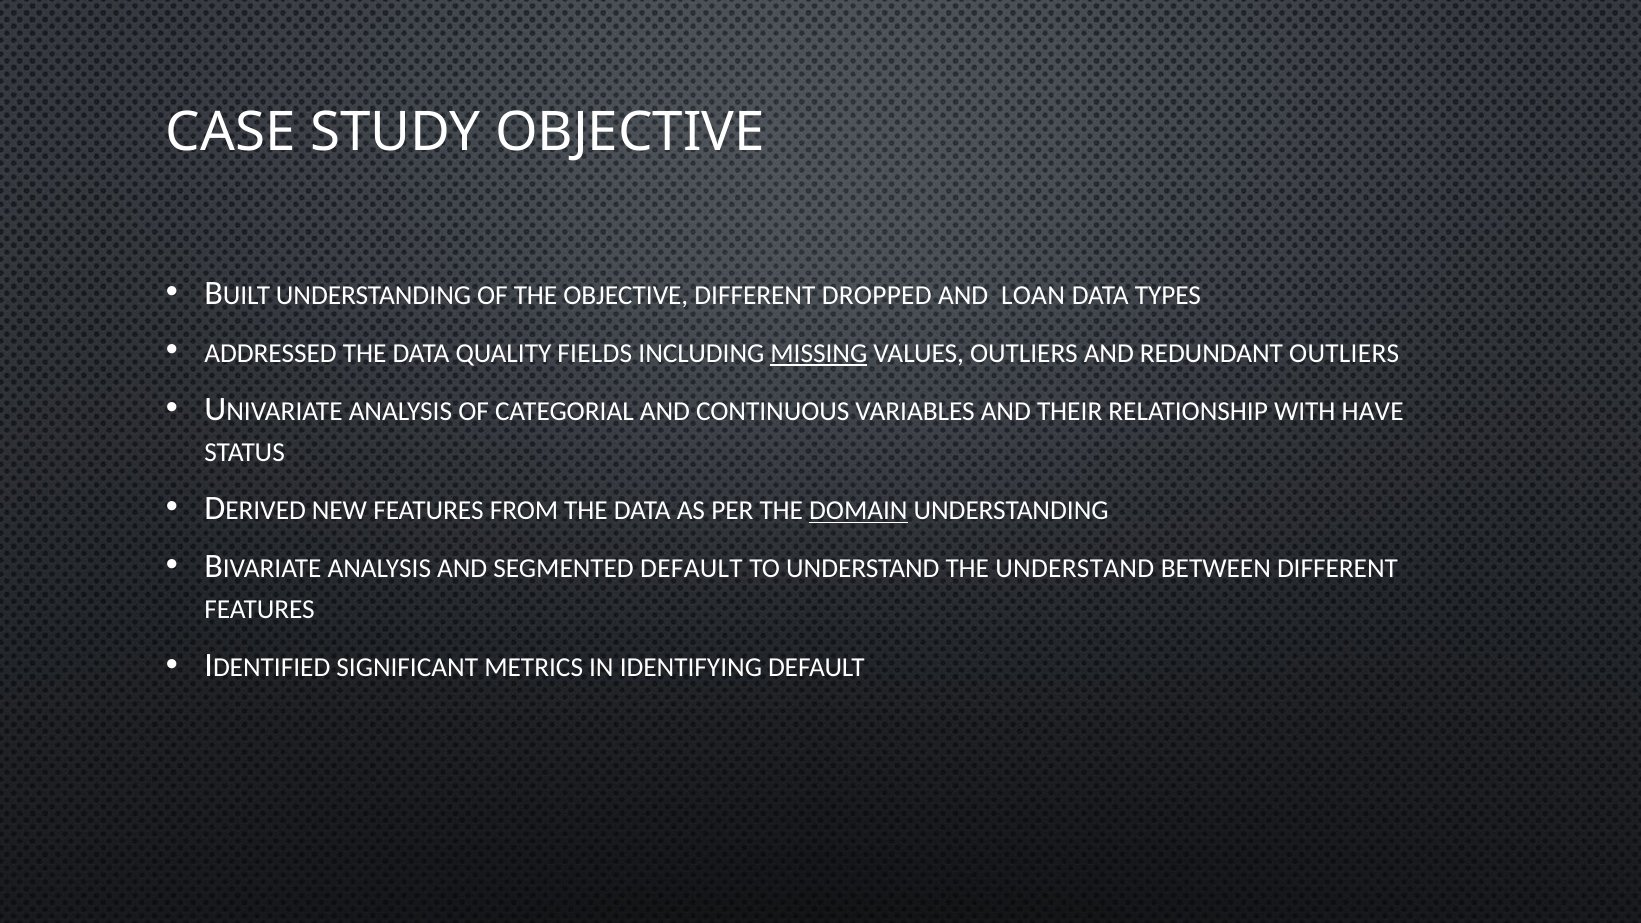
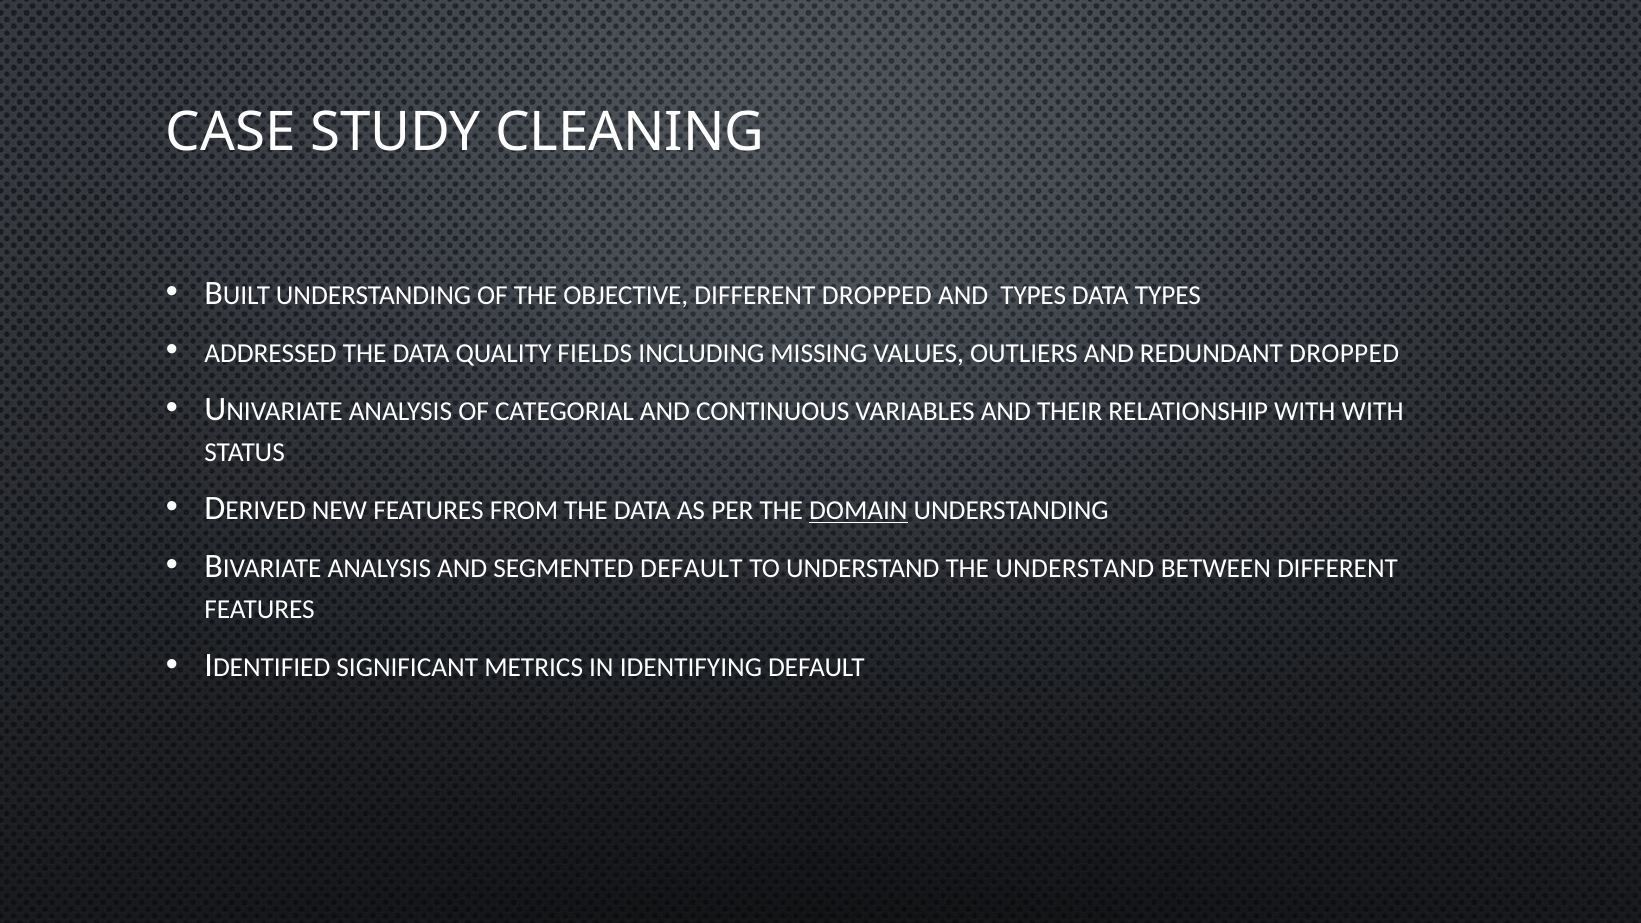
STUDY OBJECTIVE: OBJECTIVE -> CLEANING
AND LOAN: LOAN -> TYPES
MISSING underline: present -> none
REDUNDANT OUTLIERS: OUTLIERS -> DROPPED
WITH HAVE: HAVE -> WITH
